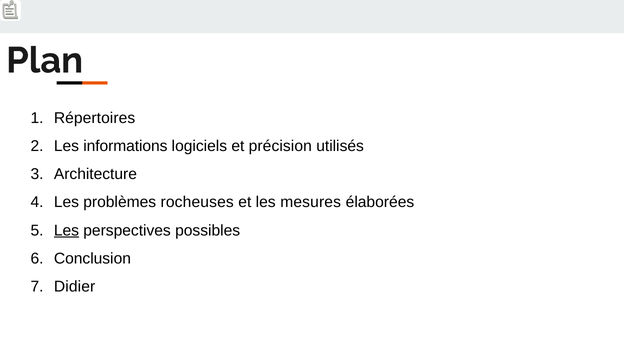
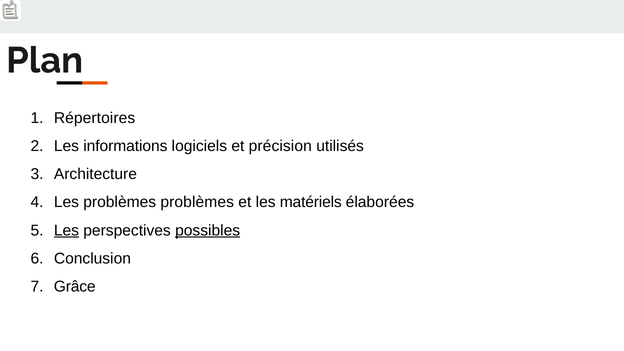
problèmes rocheuses: rocheuses -> problèmes
mesures: mesures -> matériels
possibles underline: none -> present
Didier: Didier -> Grâce
